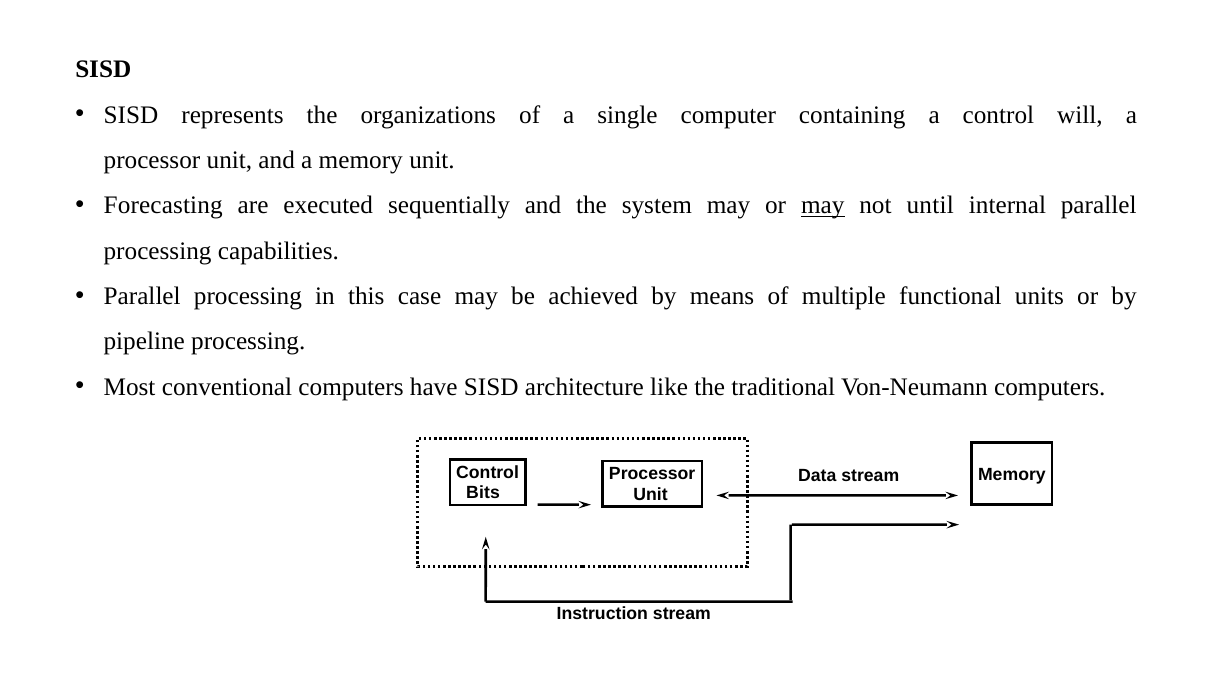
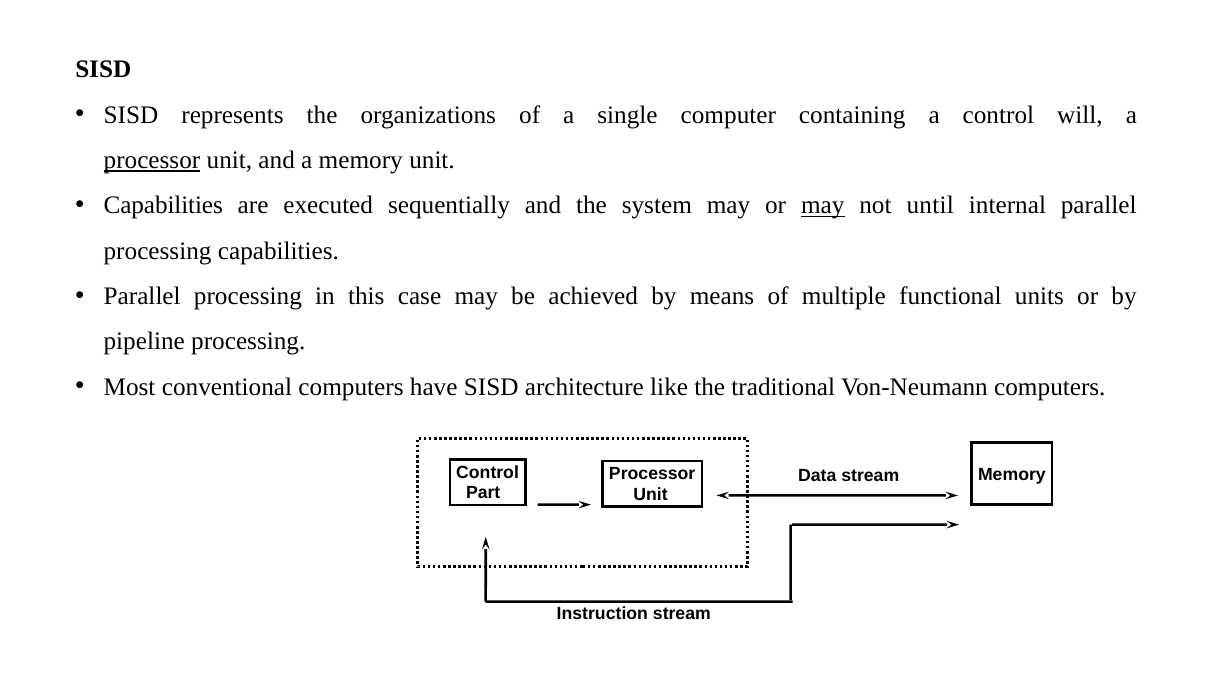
processor at (152, 160) underline: none -> present
Forecasting at (163, 206): Forecasting -> Capabilities
Bits: Bits -> Part
